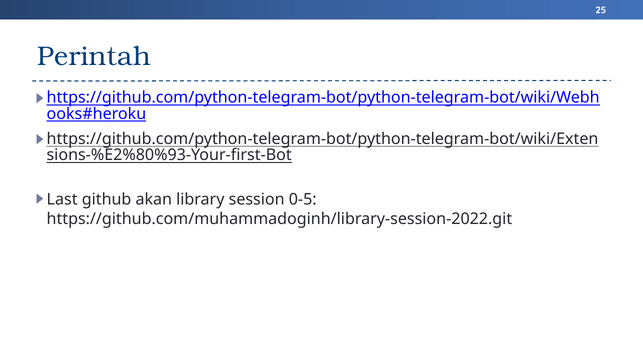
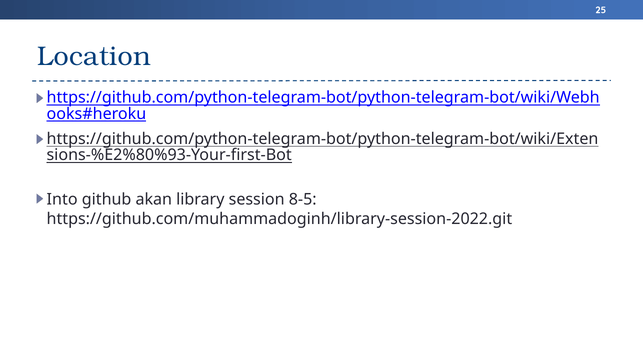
Perintah: Perintah -> Location
Last: Last -> Into
0-5: 0-5 -> 8-5
